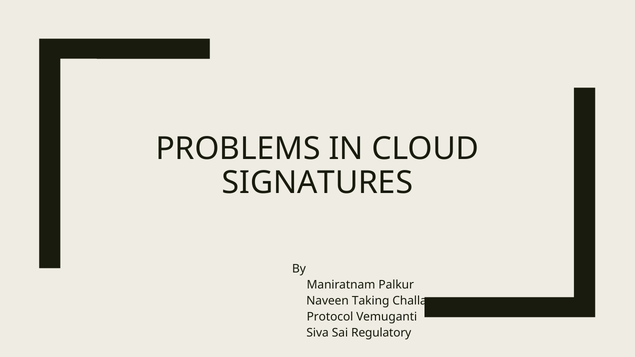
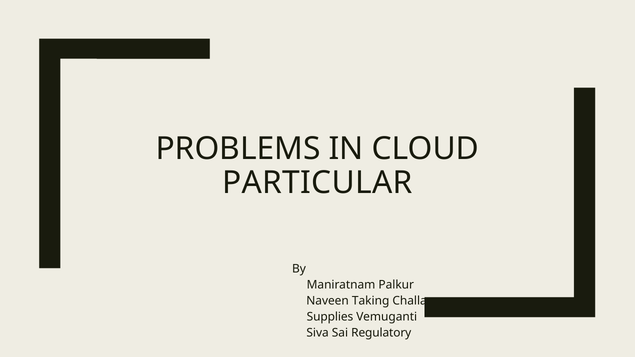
SIGNATURES: SIGNATURES -> PARTICULAR
Protocol: Protocol -> Supplies
